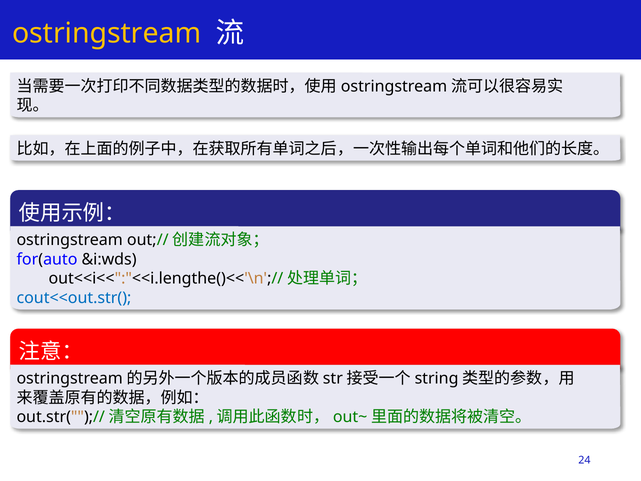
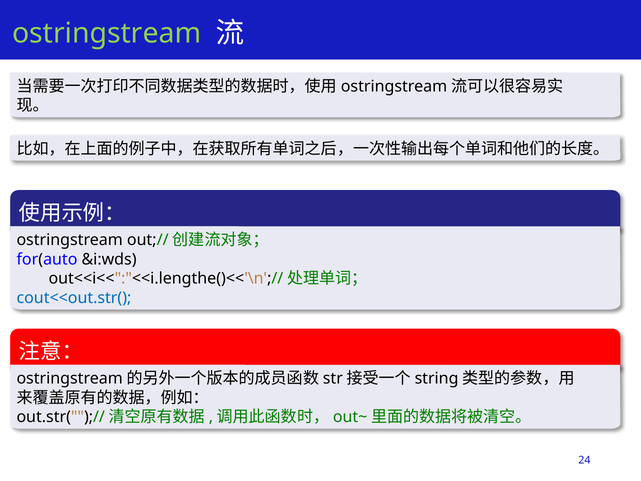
ostringstream at (107, 33) colour: yellow -> light green
